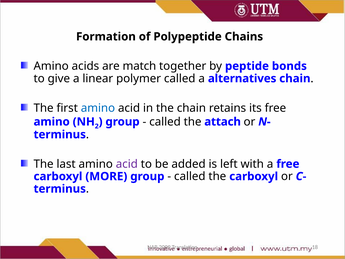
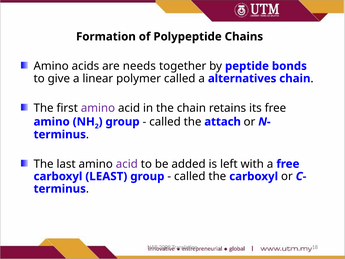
match: match -> needs
amino at (98, 108) colour: blue -> purple
MORE: MORE -> LEAST
